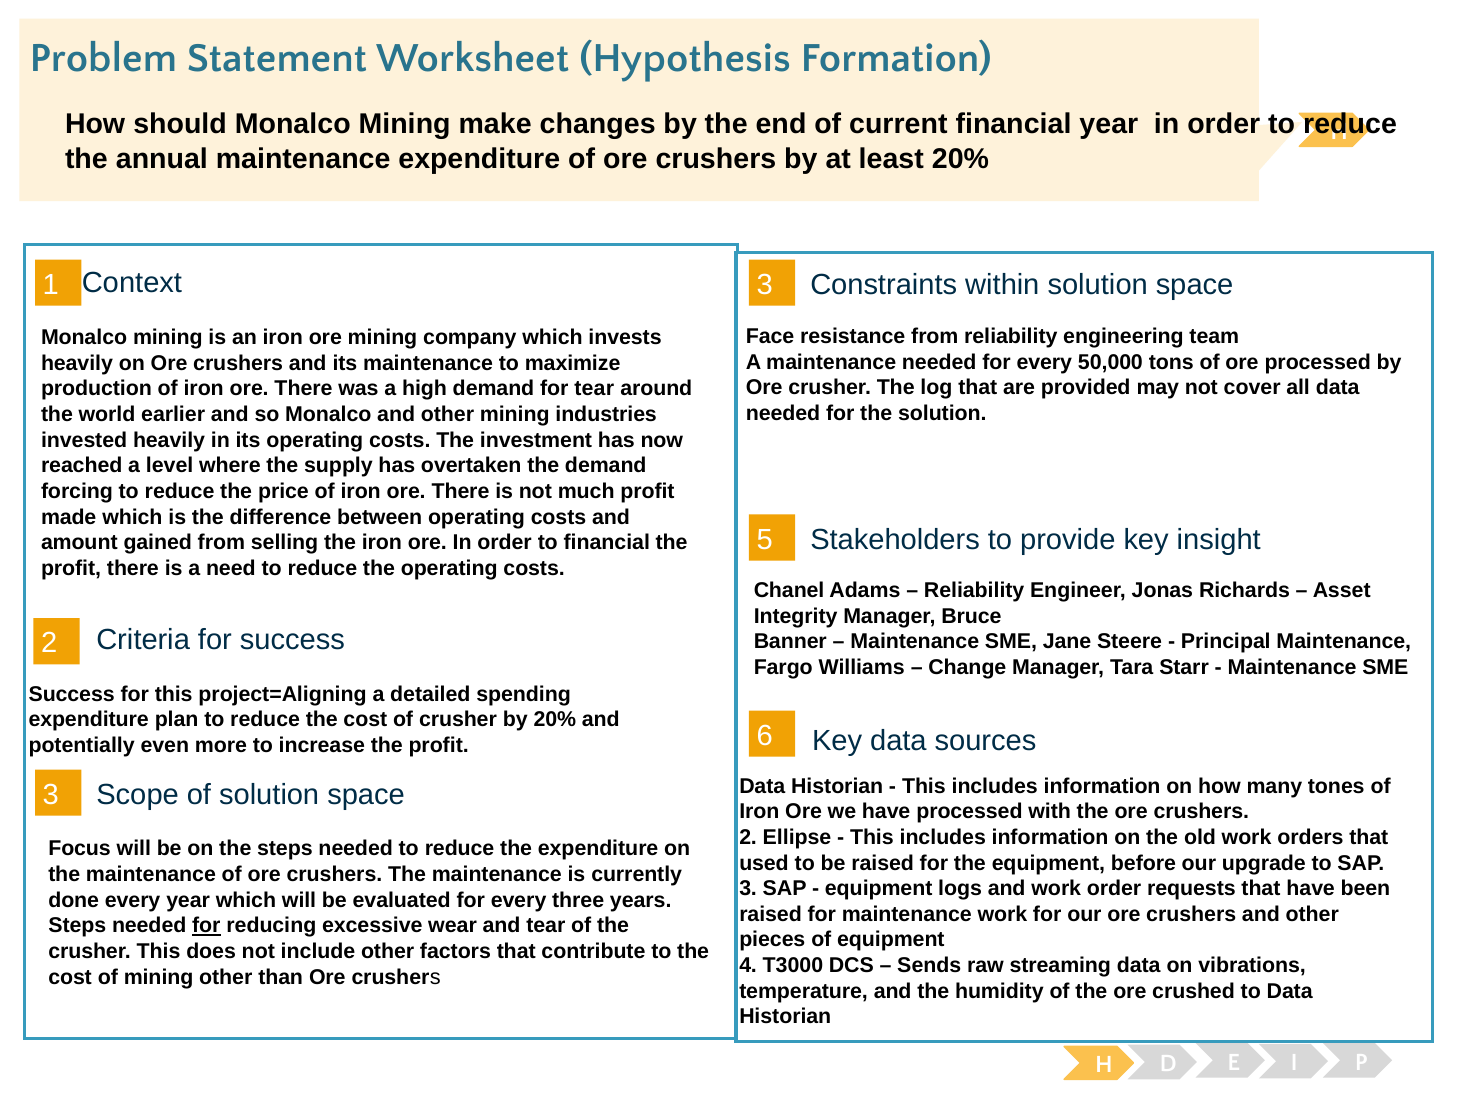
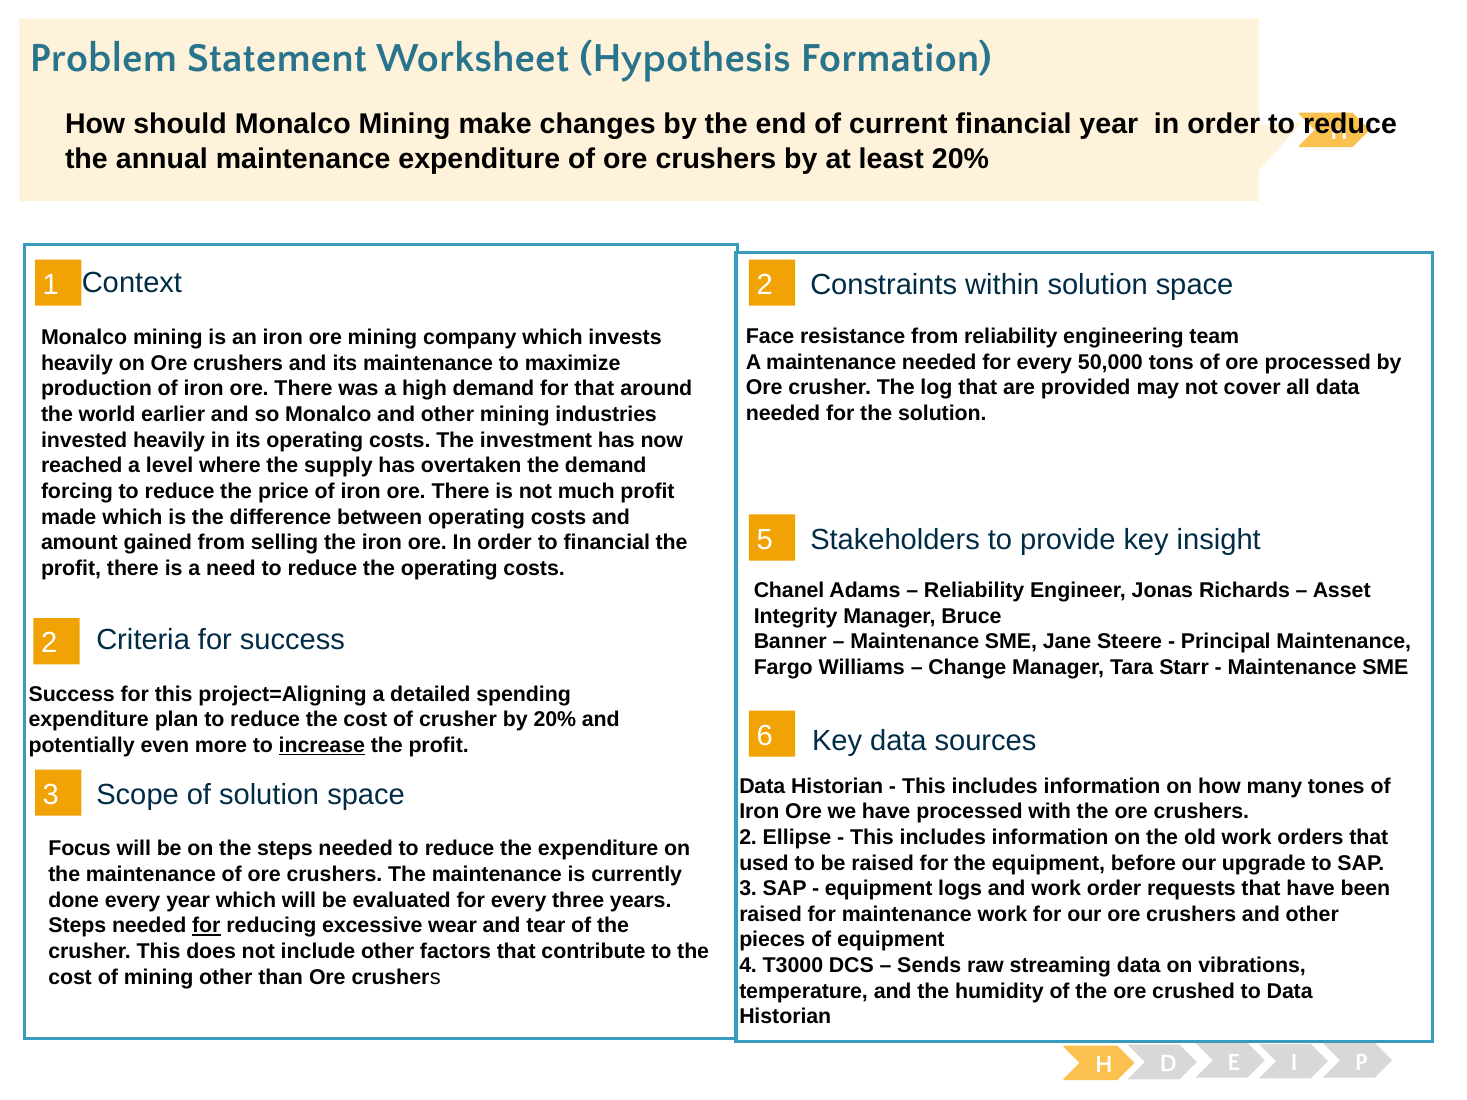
1 3: 3 -> 2
for tear: tear -> that
increase underline: none -> present
